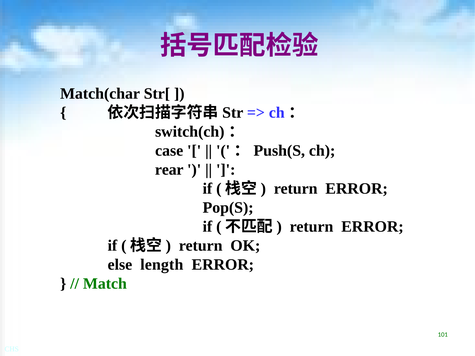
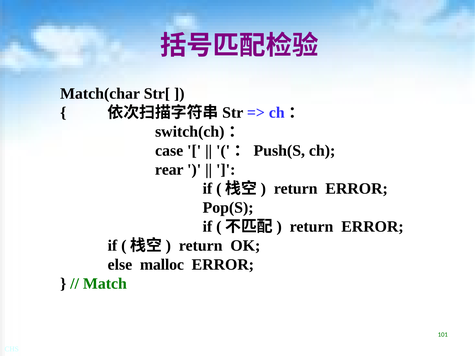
length: length -> malloc
